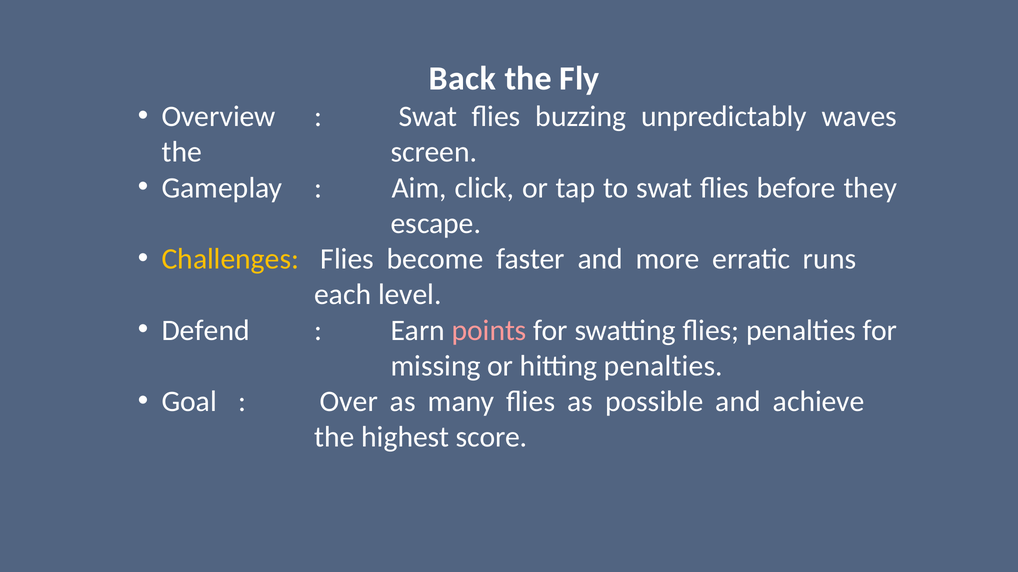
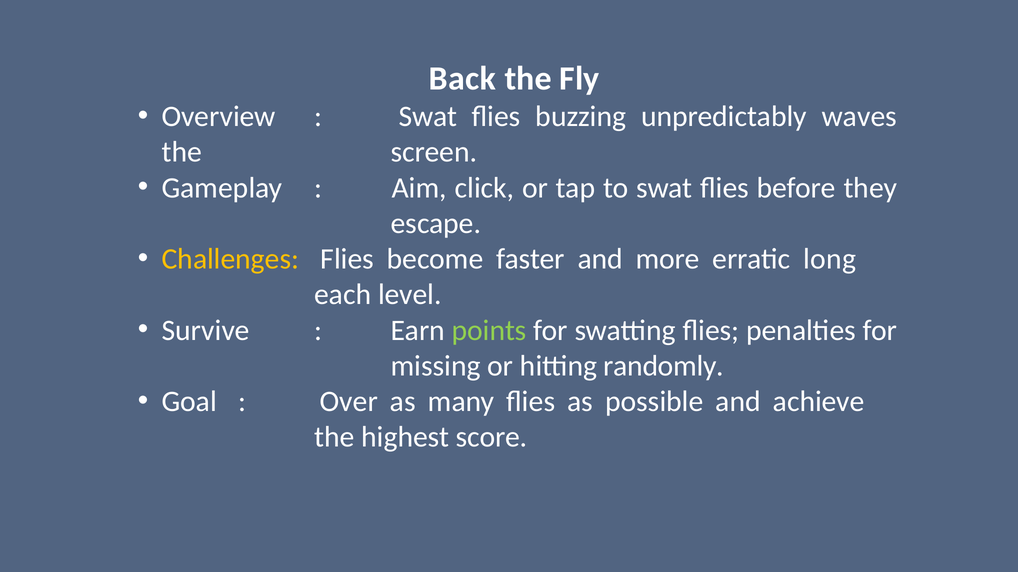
runs: runs -> long
Defend: Defend -> Survive
points colour: pink -> light green
hitting penalties: penalties -> randomly
